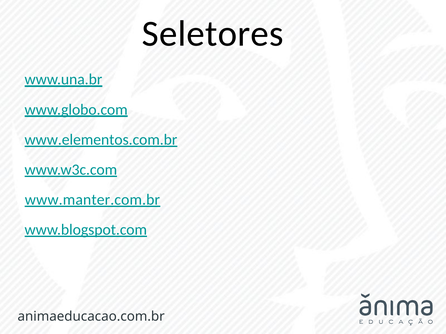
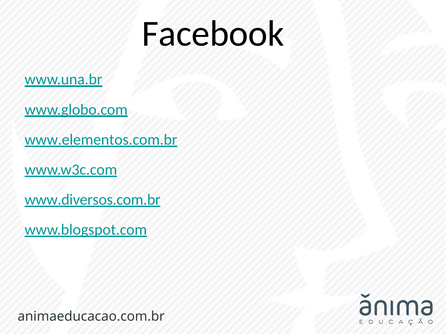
Seletores: Seletores -> Facebook
www.manter.com.br: www.manter.com.br -> www.diversos.com.br
